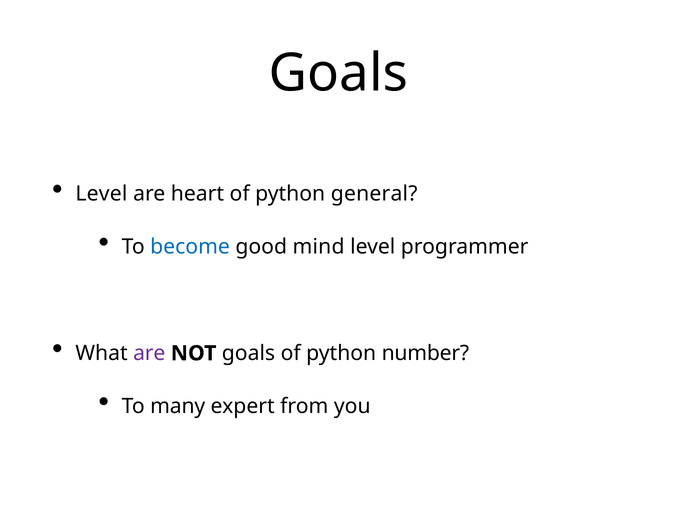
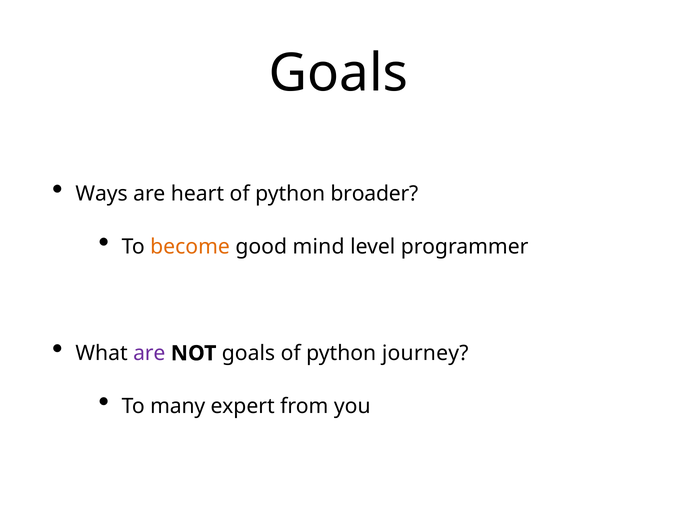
Level at (101, 194): Level -> Ways
general: general -> broader
become colour: blue -> orange
number: number -> journey
